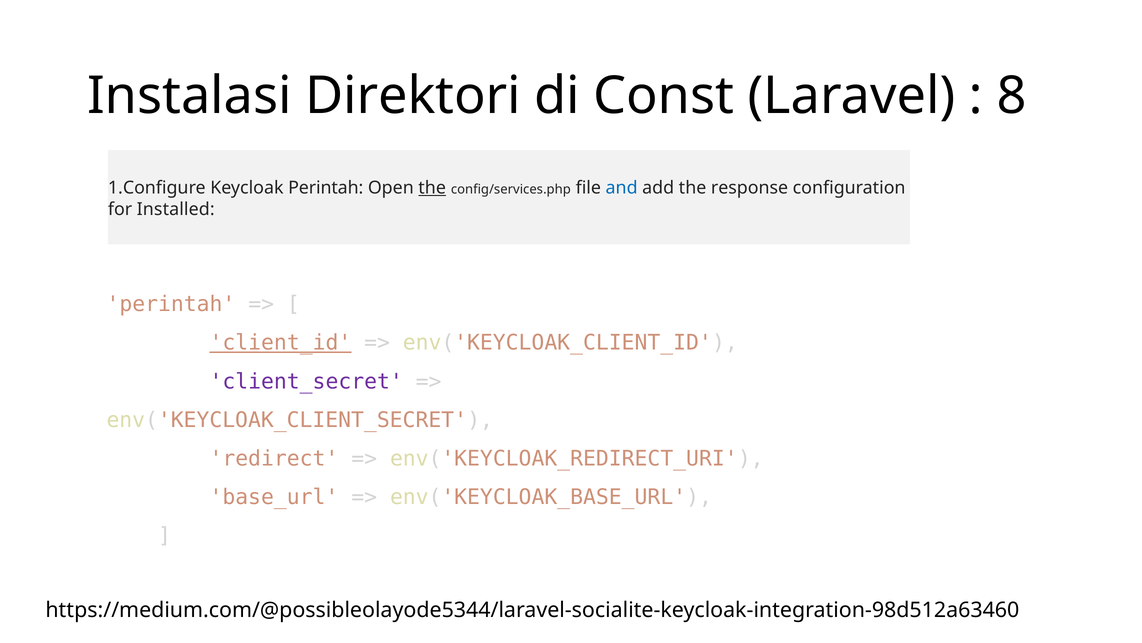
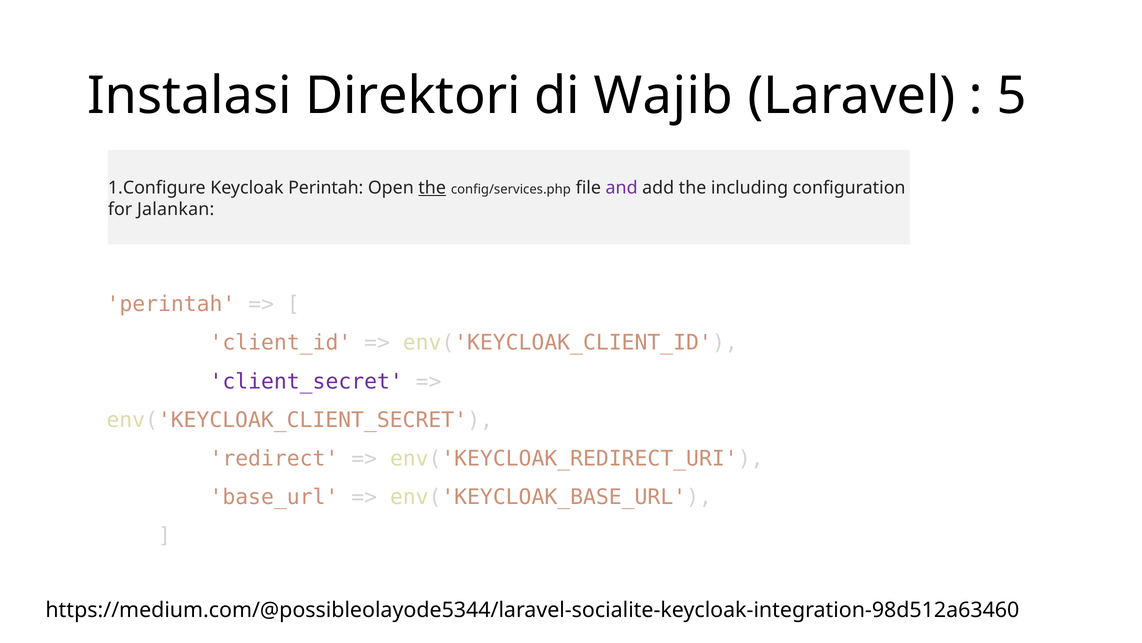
Const: Const -> Wajib
8: 8 -> 5
and colour: blue -> purple
response: response -> including
Installed: Installed -> Jalankan
client_id underline: present -> none
